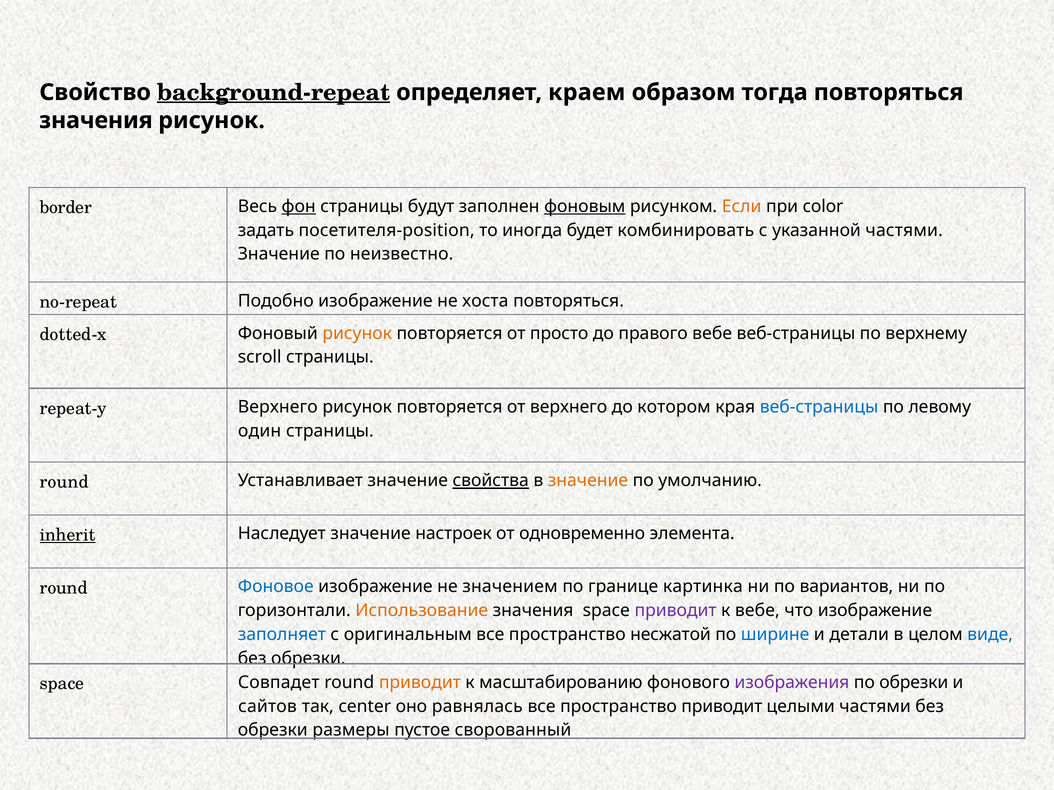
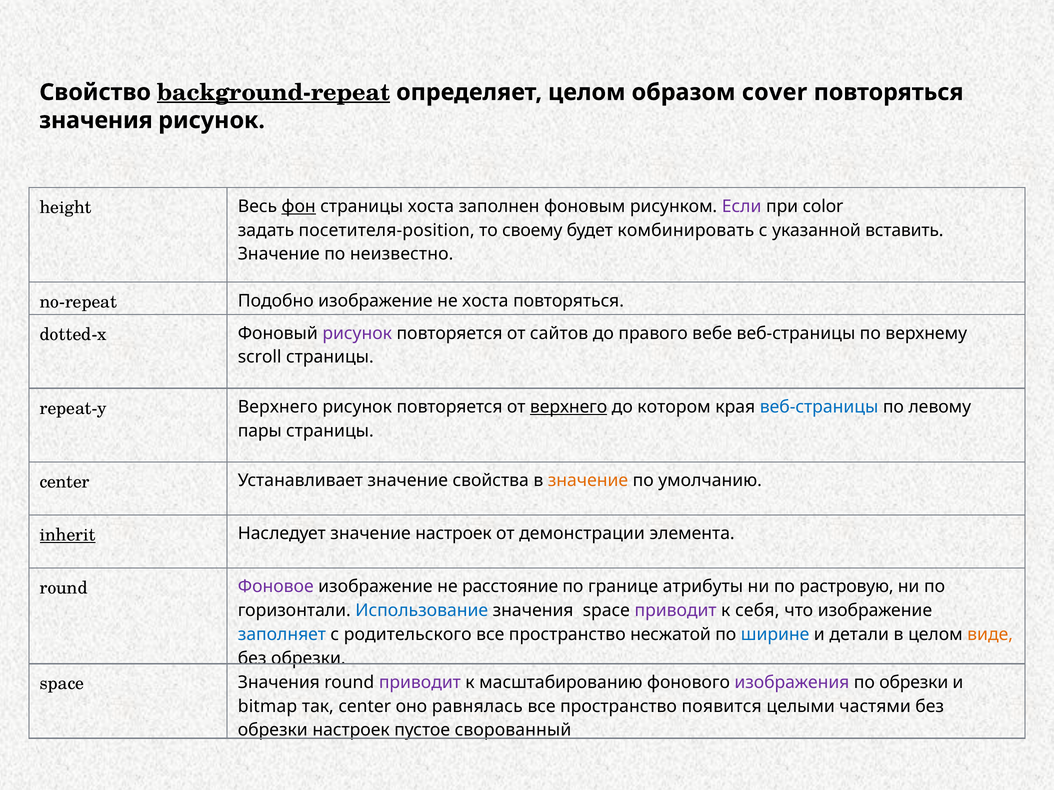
определяет краем: краем -> целом
тогда: тогда -> cover
border: border -> height
страницы будут: будут -> хоста
фоновым underline: present -> none
Если colour: orange -> purple
иногда: иногда -> своему
указанной частями: частями -> вставить
рисунок at (357, 334) colour: orange -> purple
просто: просто -> сайтов
верхнего at (569, 407) underline: none -> present
один: один -> пары
round at (64, 482): round -> center
свойства underline: present -> none
одновременно: одновременно -> демонстрации
Фоновое colour: blue -> purple
значением: значением -> расстояние
картинка: картинка -> атрибуты
вариантов: вариантов -> растровую
Использование colour: orange -> blue
к вебе: вебе -> себя
оригинальным: оригинальным -> родительского
виде colour: blue -> orange
space Совпадет: Совпадет -> Значения
приводит at (420, 683) colour: orange -> purple
сайтов: сайтов -> bitmap
пространство приводит: приводит -> появится
обрезки размеры: размеры -> настроек
